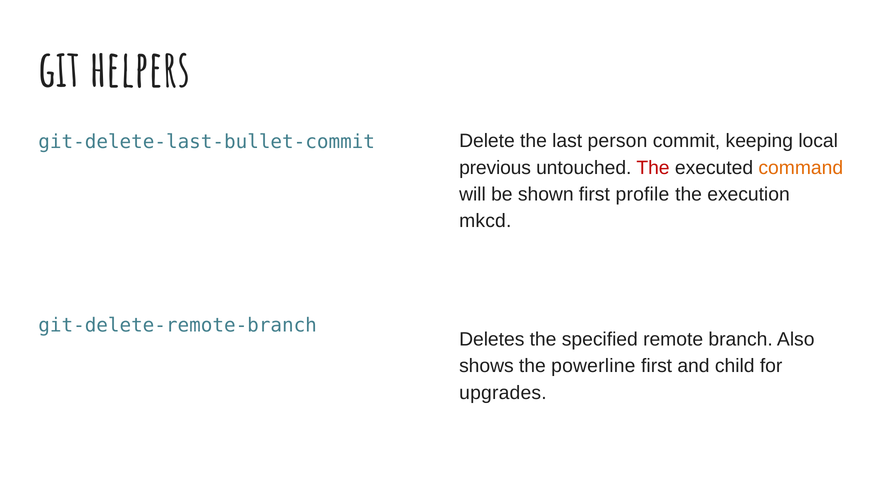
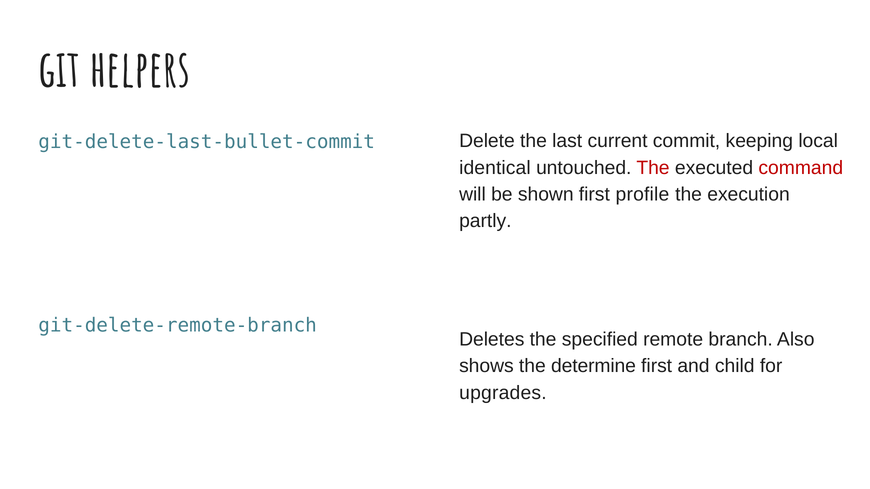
person: person -> current
previous: previous -> identical
command colour: orange -> red
mkcd: mkcd -> partly
powerline: powerline -> determine
